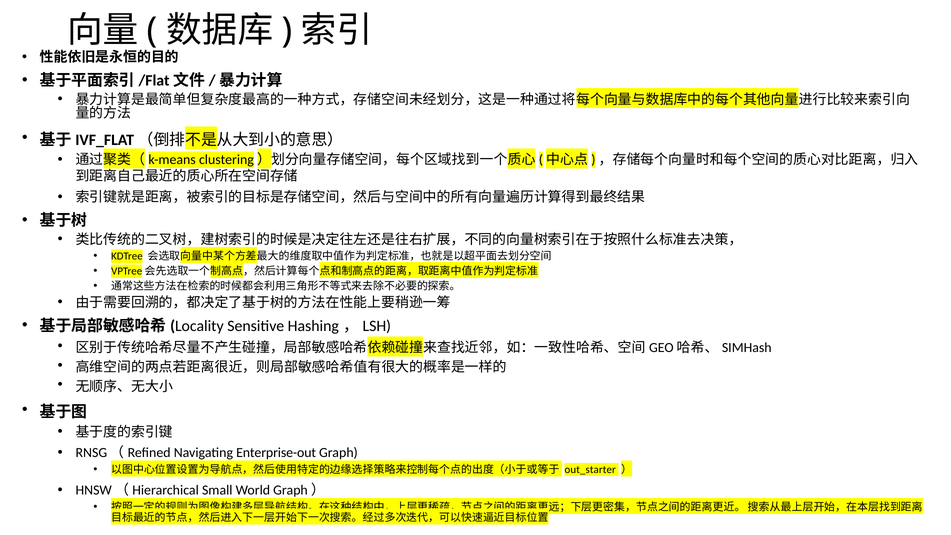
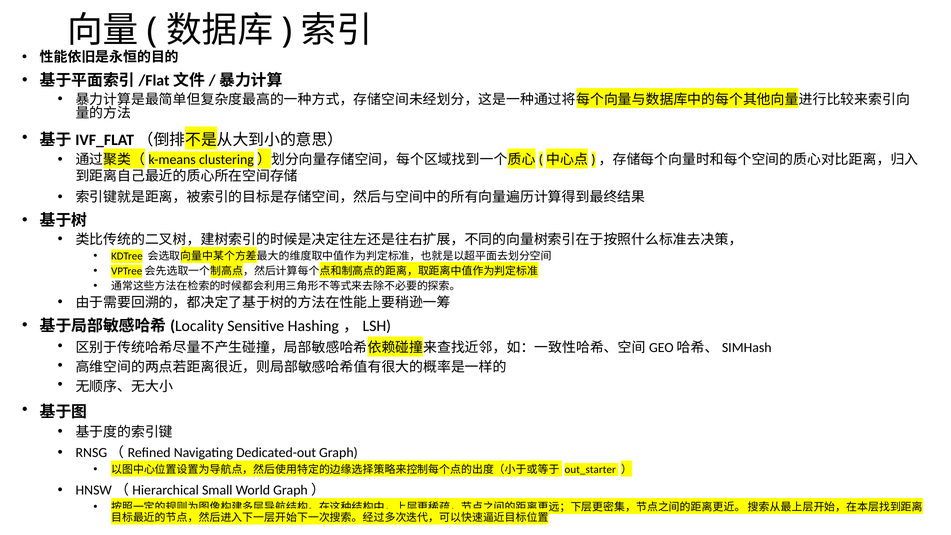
Enterprise-out: Enterprise-out -> Dedicated-out
